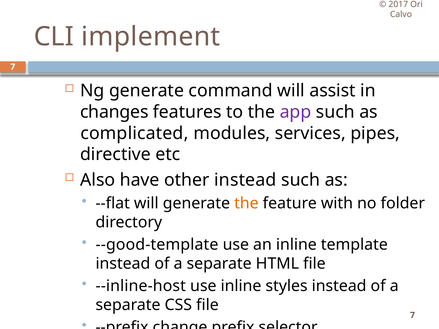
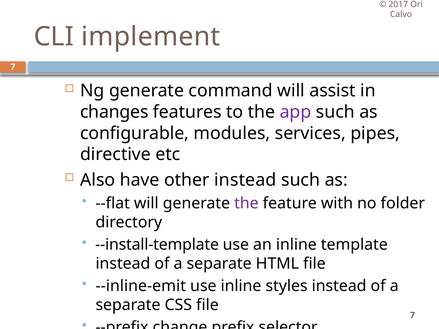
complicated: complicated -> configurable
the at (246, 203) colour: orange -> purple
--good-template: --good-template -> --install-template
--inline-host: --inline-host -> --inline-emit
